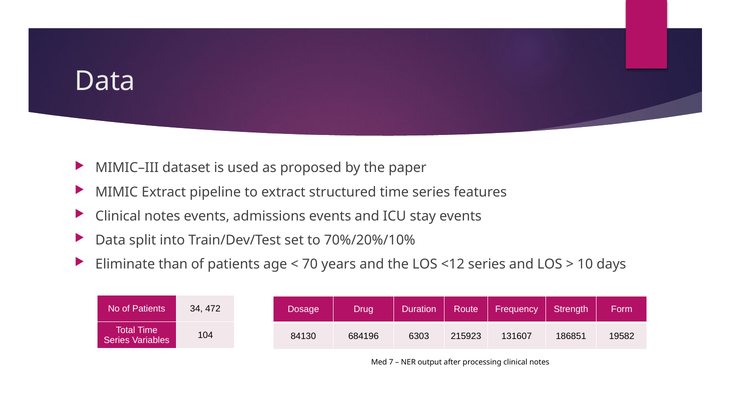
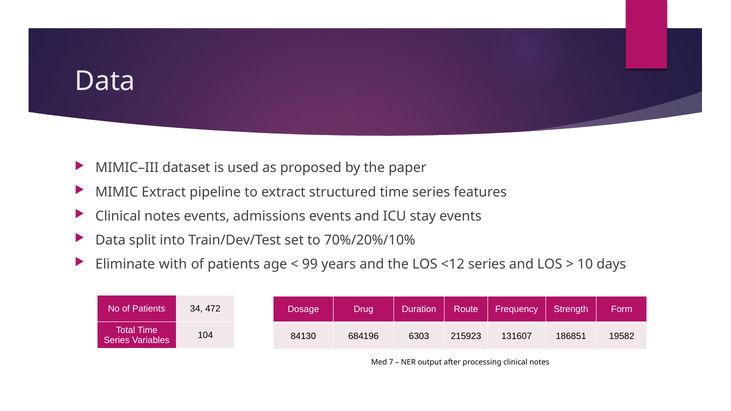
than: than -> with
70: 70 -> 99
